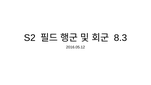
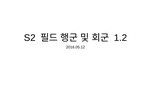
8.3: 8.3 -> 1.2
